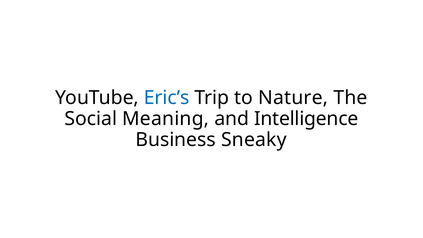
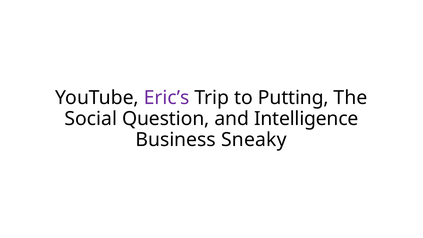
Eric’s colour: blue -> purple
Nature: Nature -> Putting
Meaning: Meaning -> Question
